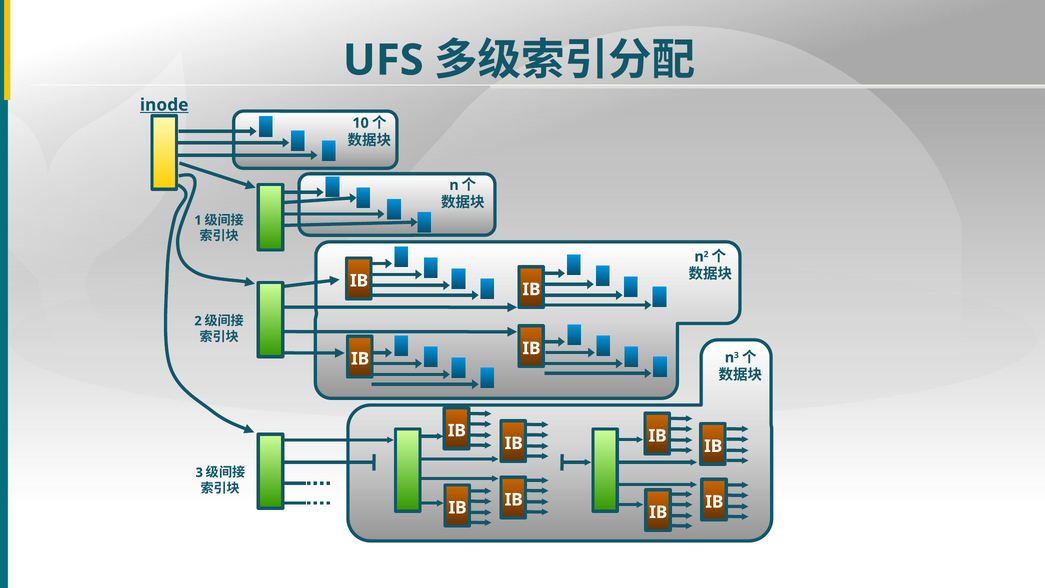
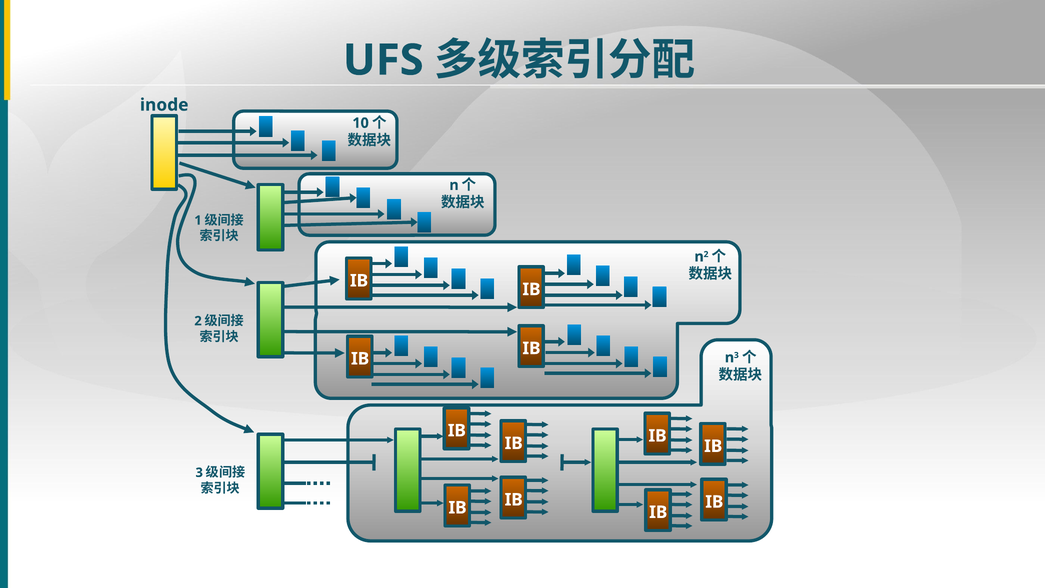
inode underline: present -> none
